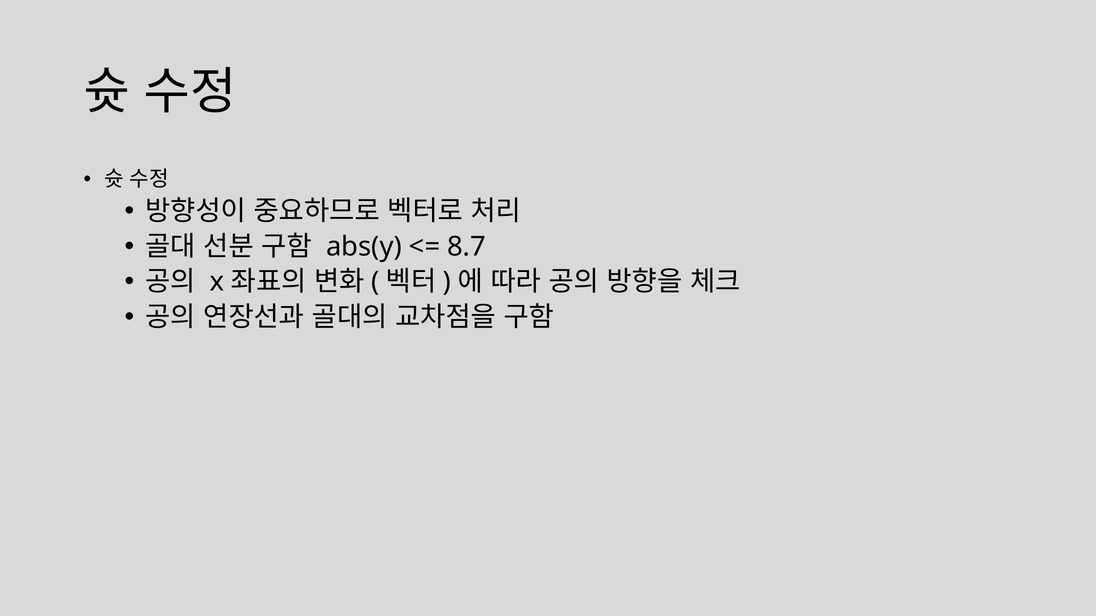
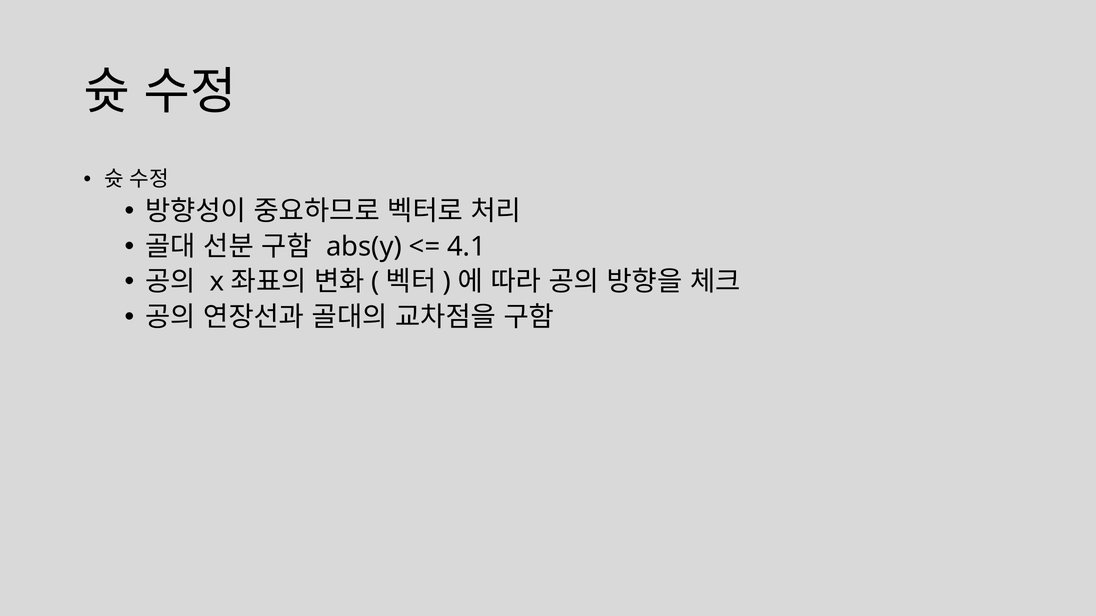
8.7: 8.7 -> 4.1
